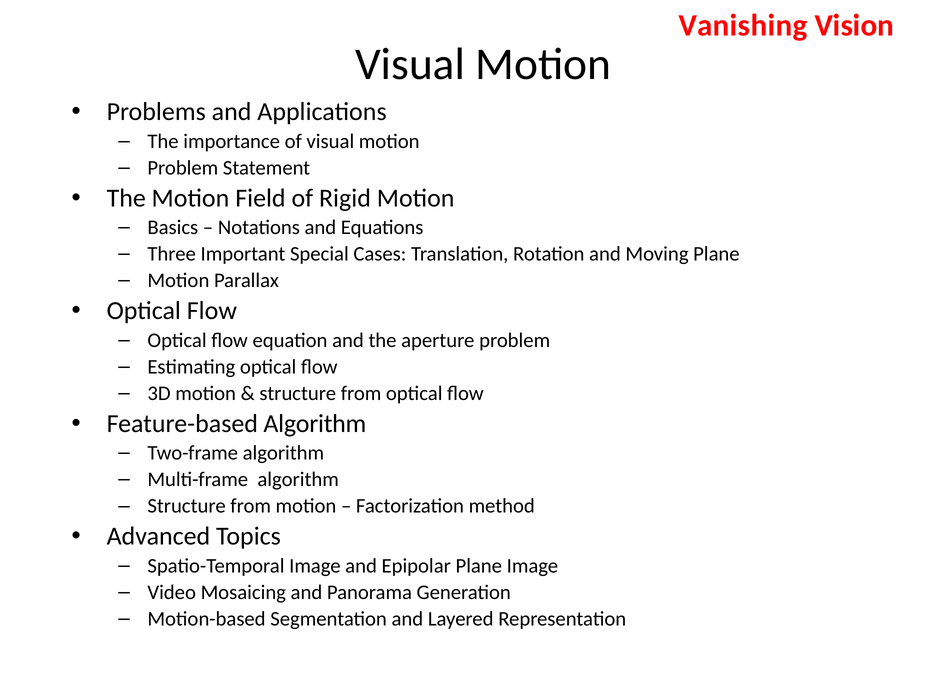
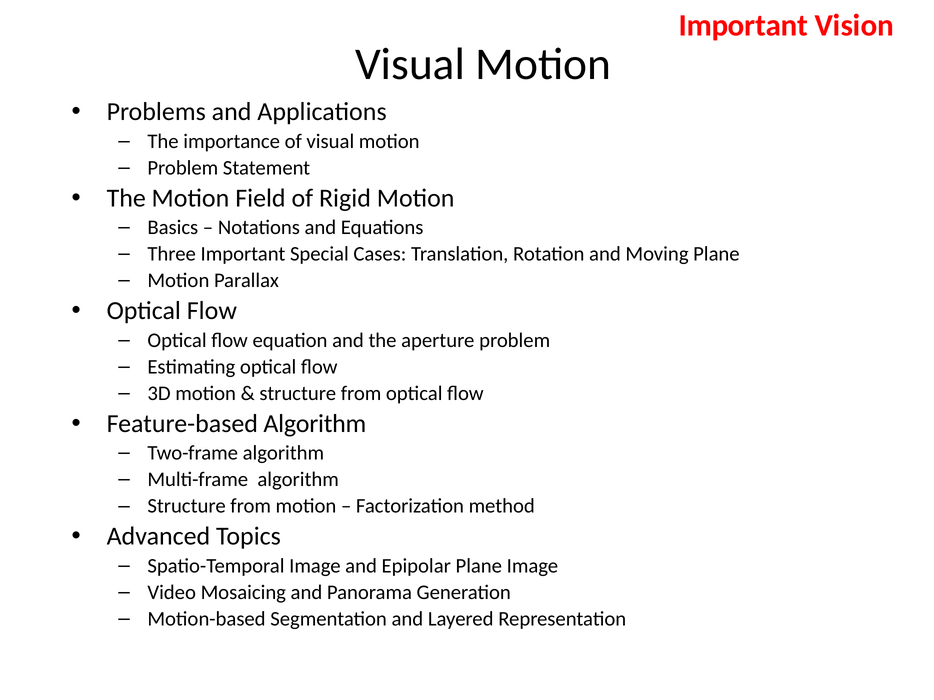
Vanishing at (743, 25): Vanishing -> Important
